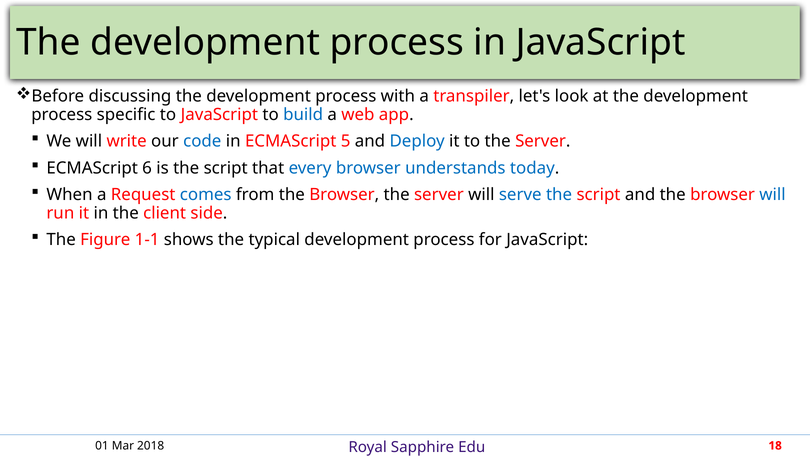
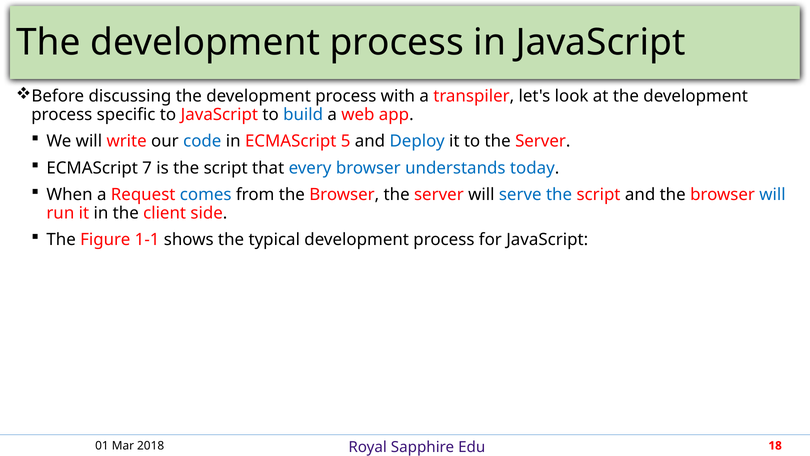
6: 6 -> 7
